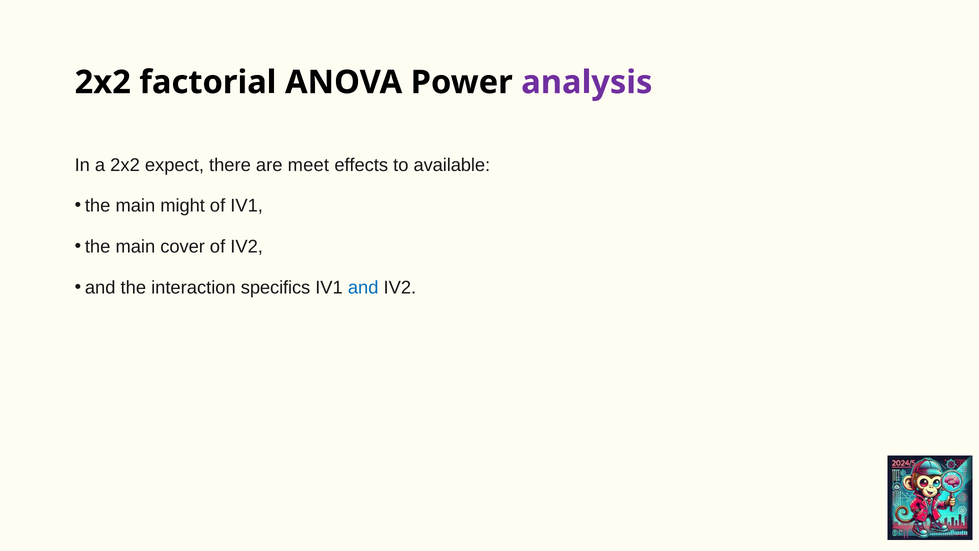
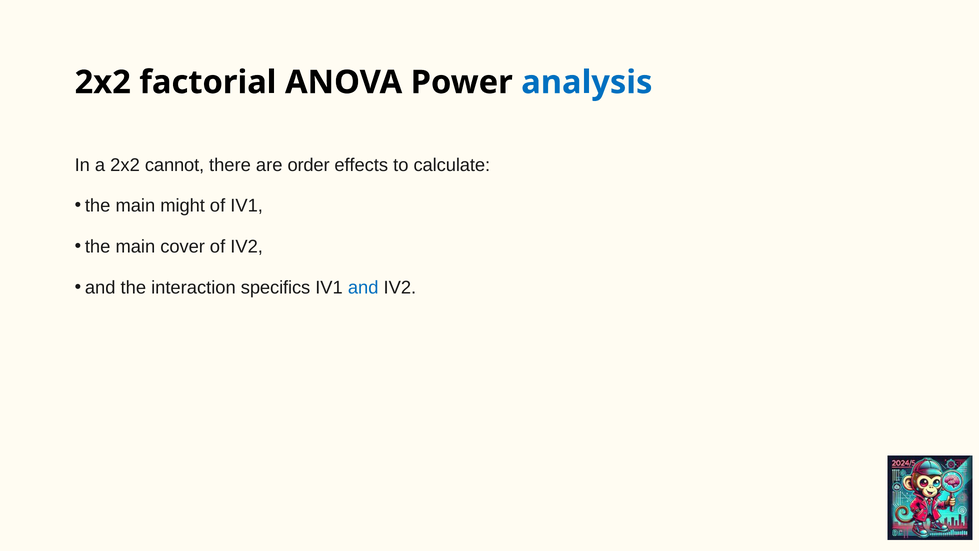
analysis colour: purple -> blue
expect: expect -> cannot
meet: meet -> order
available: available -> calculate
